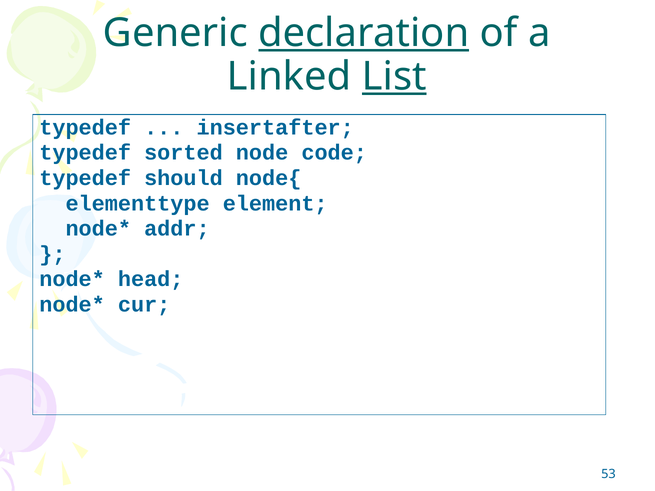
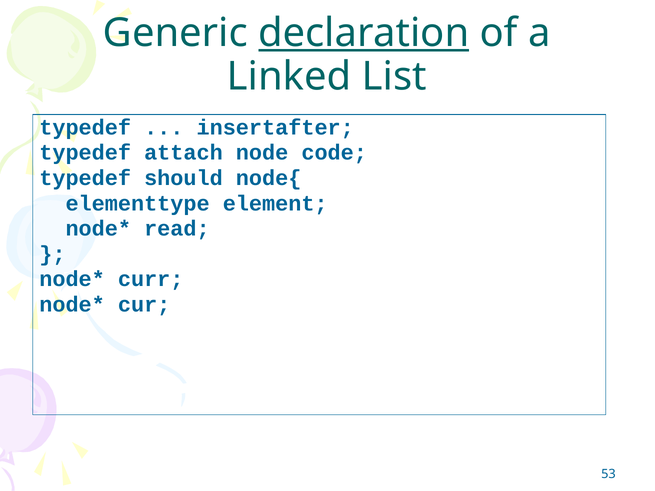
List underline: present -> none
sorted: sorted -> attach
addr: addr -> read
head: head -> curr
